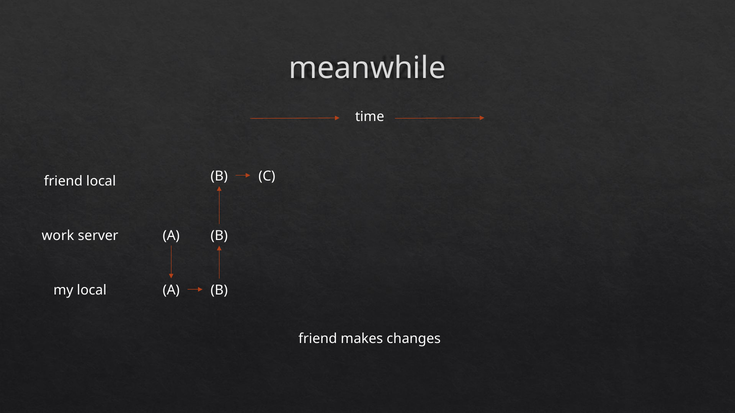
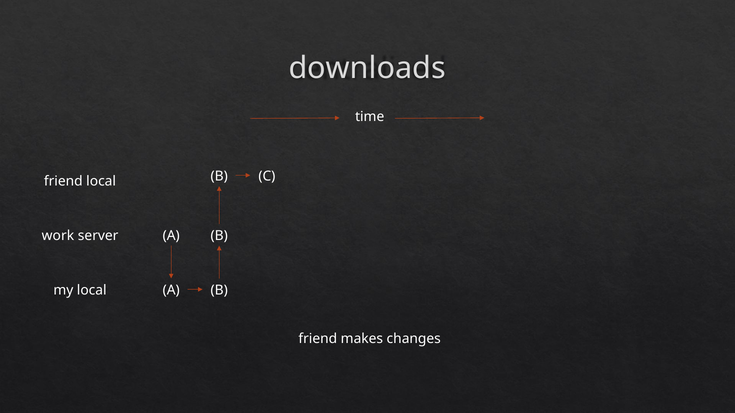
meanwhile: meanwhile -> downloads
